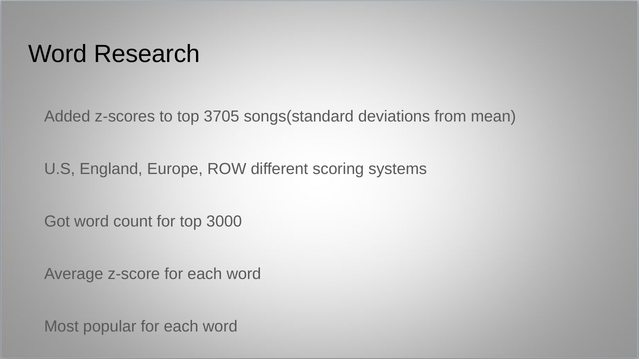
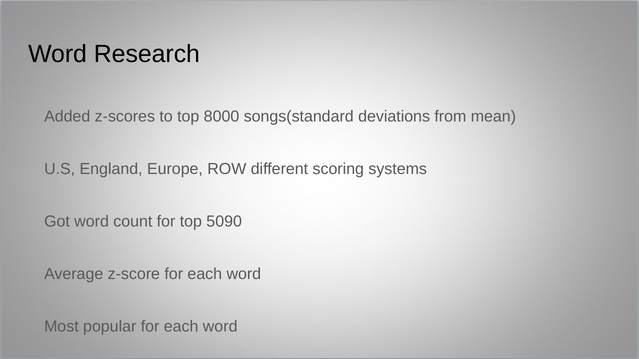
3705: 3705 -> 8000
3000: 3000 -> 5090
